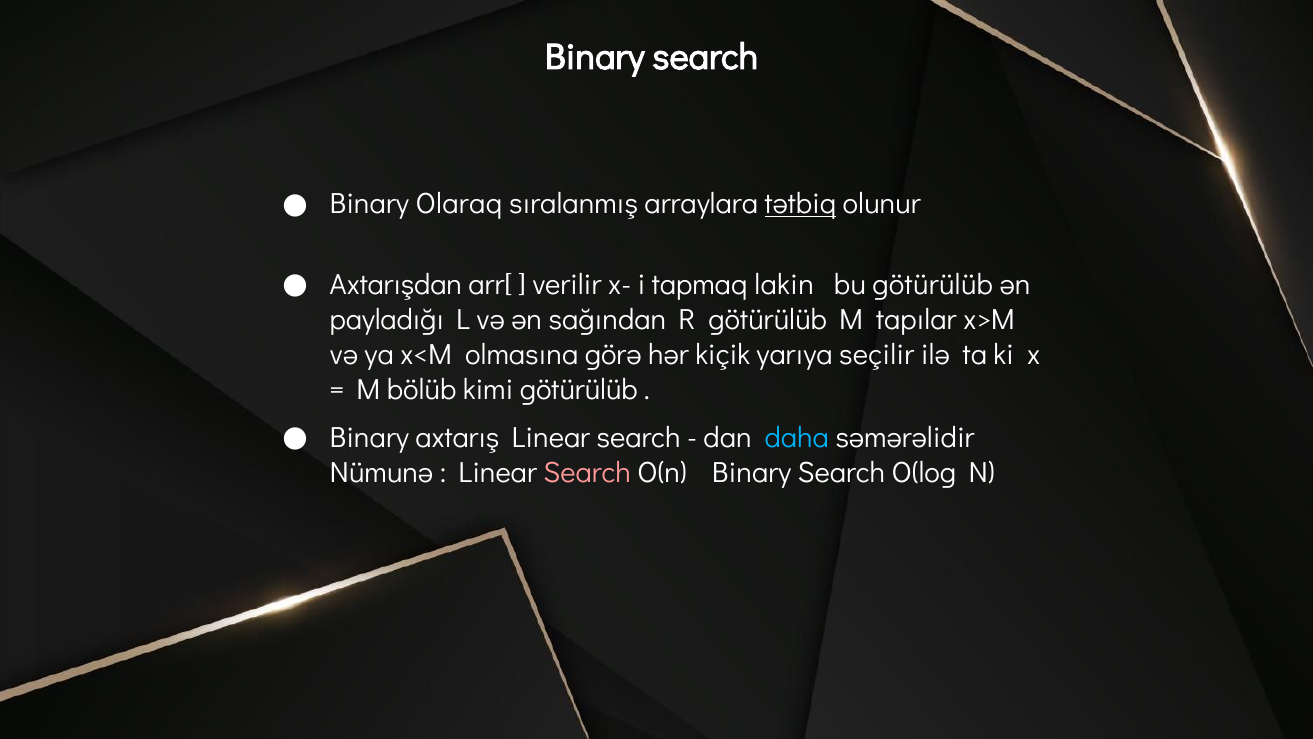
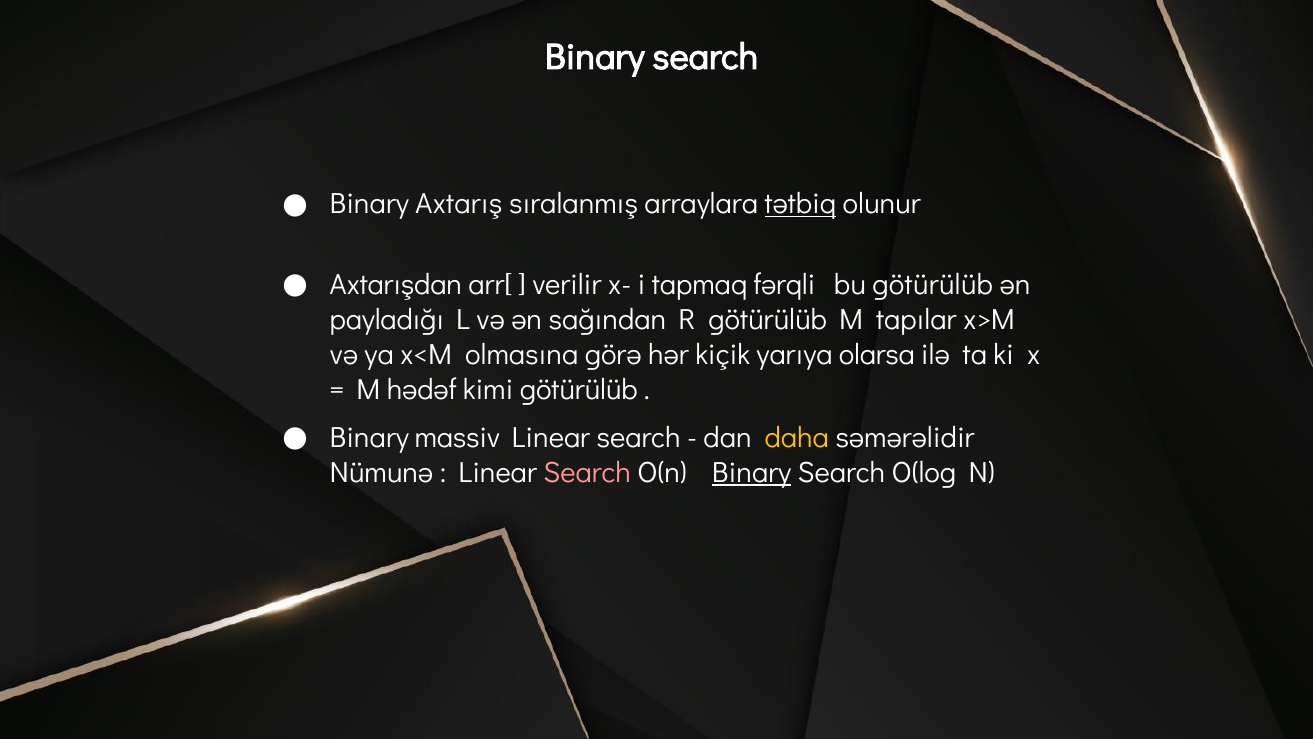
Olaraq: Olaraq -> Axtarış
lakin: lakin -> fərqli
seçilir: seçilir -> olarsa
bölüb: bölüb -> hədəf
axtarış: axtarış -> massiv
daha colour: light blue -> yellow
Binary at (752, 472) underline: none -> present
